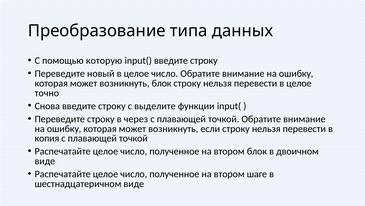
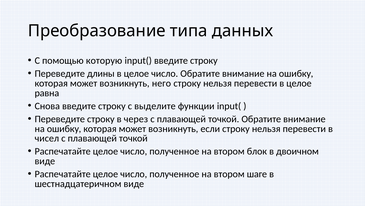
новый: новый -> длины
возникнуть блок: блок -> него
точно: точно -> равна
копия: копия -> чисел
